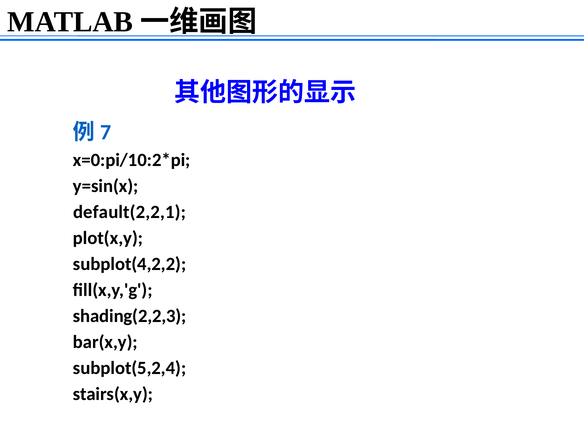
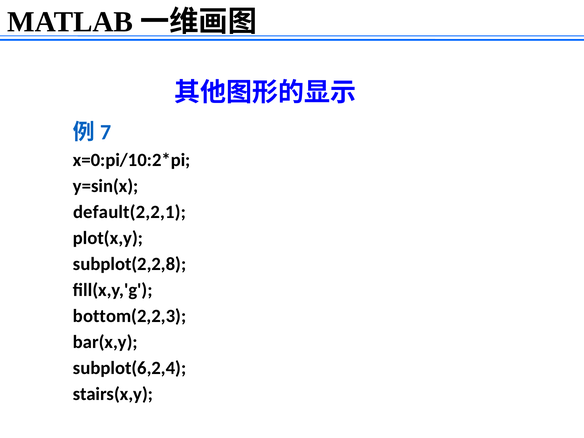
subplot(4,2,2: subplot(4,2,2 -> subplot(2,2,8
shading(2,2,3: shading(2,2,3 -> bottom(2,2,3
subplot(5,2,4: subplot(5,2,4 -> subplot(6,2,4
